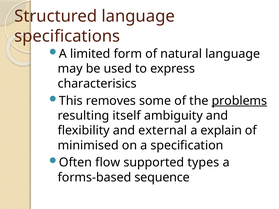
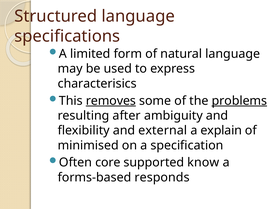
removes underline: none -> present
itself: itself -> after
flow: flow -> core
types: types -> know
sequence: sequence -> responds
